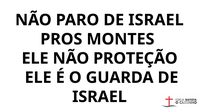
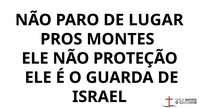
PARO DE ISRAEL: ISRAEL -> LUGAR
